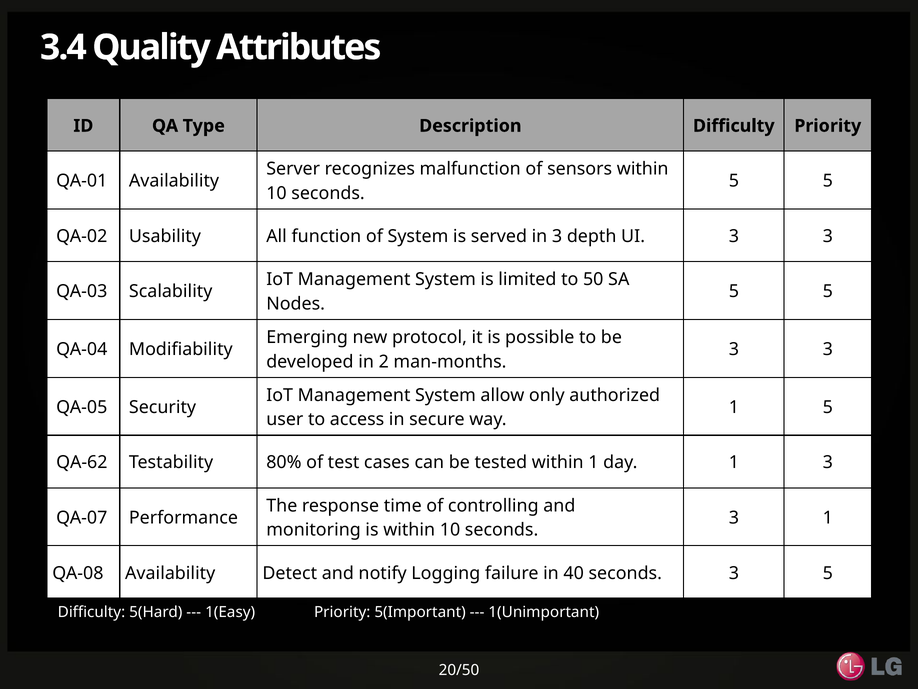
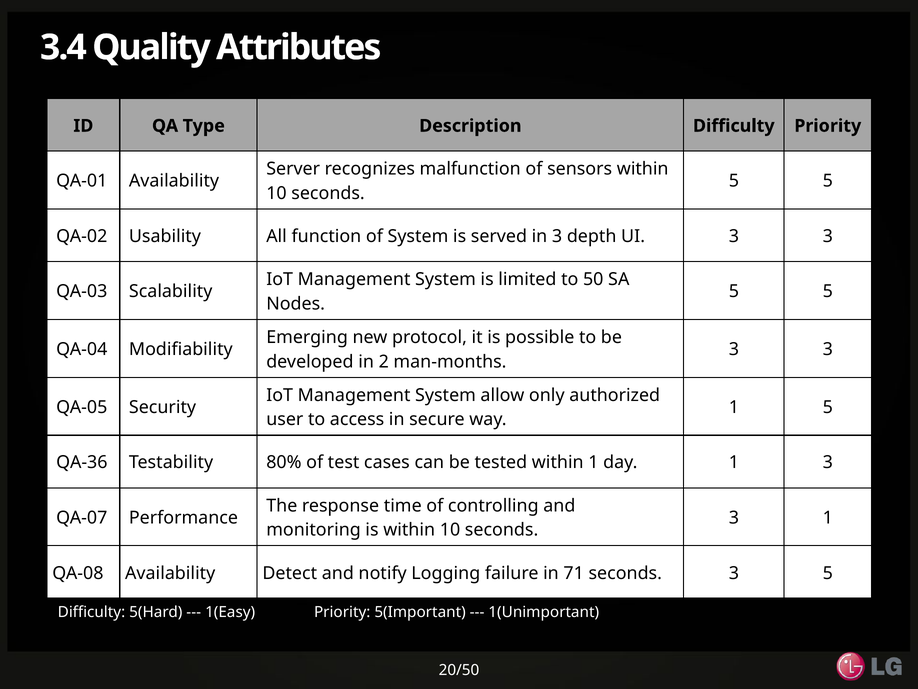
QA-62: QA-62 -> QA-36
40: 40 -> 71
